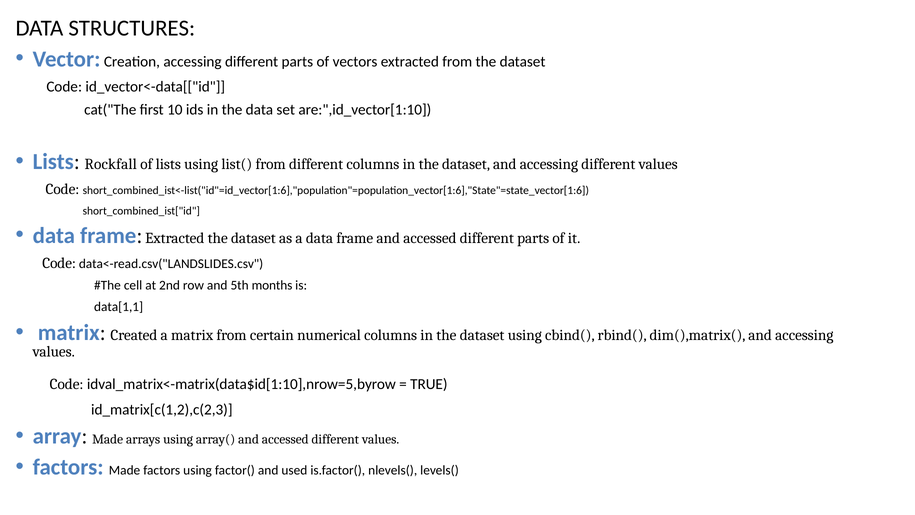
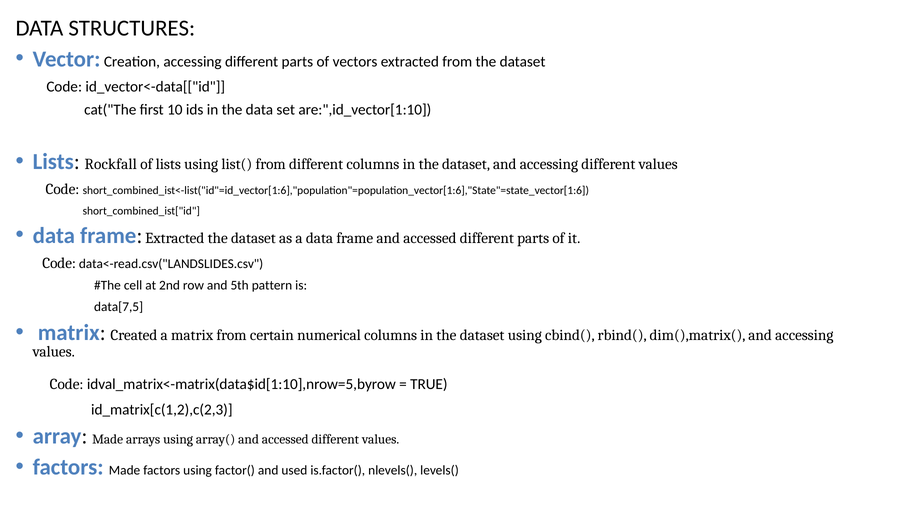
months: months -> pattern
data[1,1: data[1,1 -> data[7,5
